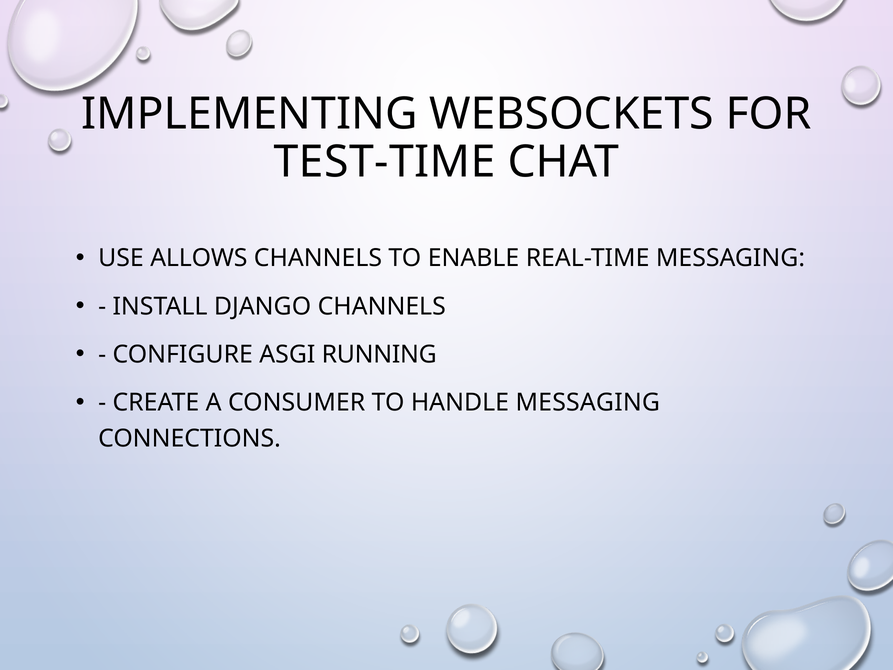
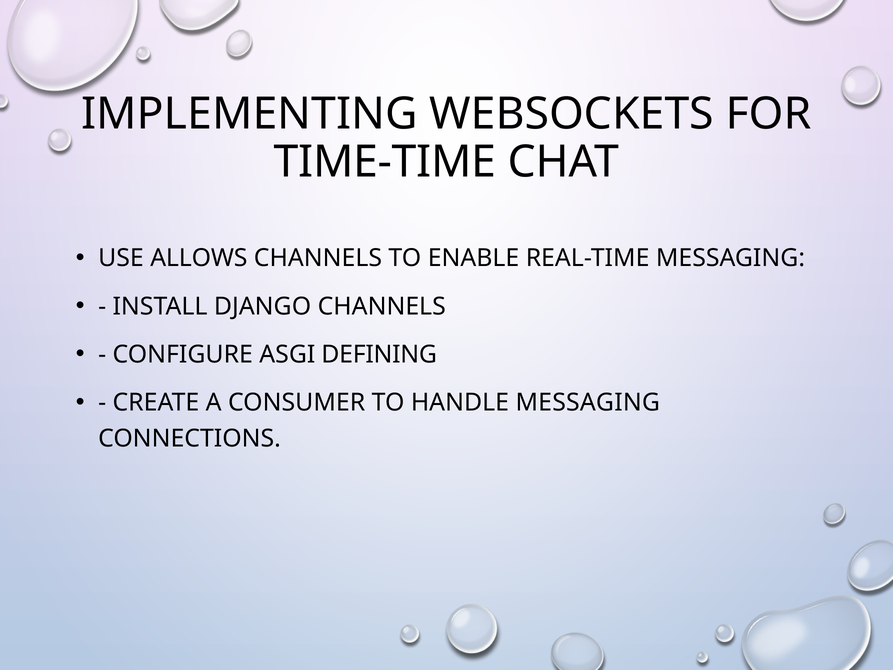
TEST-TIME: TEST-TIME -> TIME-TIME
RUNNING: RUNNING -> DEFINING
